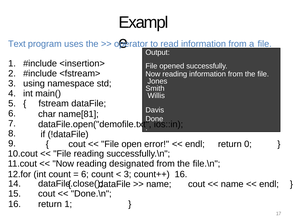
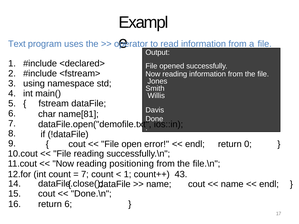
<insertion>: <insertion> -> <declared>
designated: designated -> positioning
6 at (85, 174): 6 -> 7
3 at (128, 174): 3 -> 1
count++ 16: 16 -> 43
return 1: 1 -> 6
